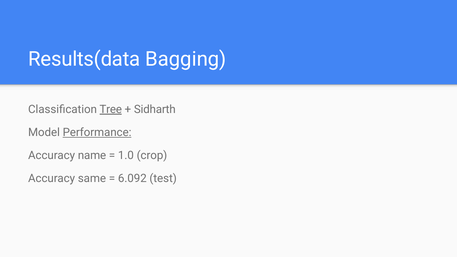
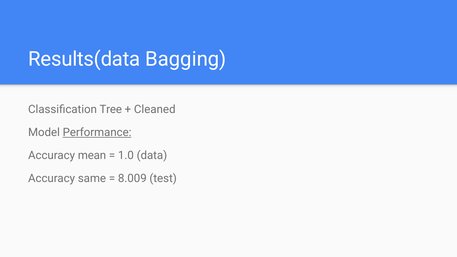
Tree underline: present -> none
Sidharth: Sidharth -> Cleaned
name: name -> mean
crop: crop -> data
6.092: 6.092 -> 8.009
